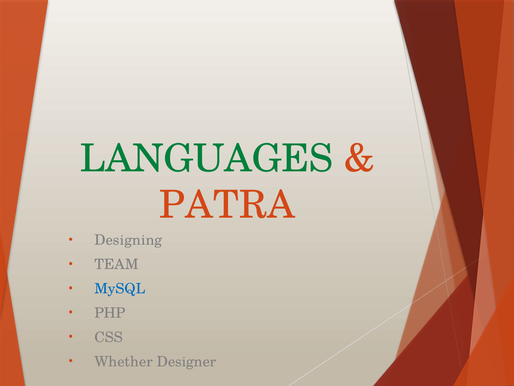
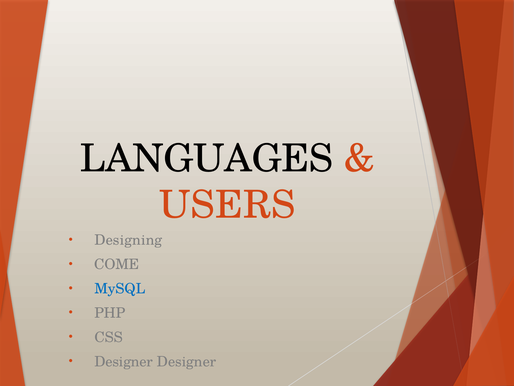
LANGUAGES colour: green -> black
PATRA: PATRA -> USERS
TEAM: TEAM -> COME
Whether at (124, 361): Whether -> Designer
